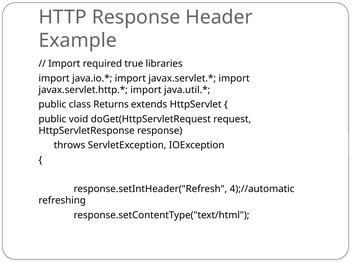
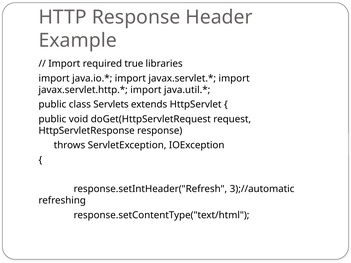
Returns: Returns -> Servlets
4);//automatic: 4);//automatic -> 3);//automatic
